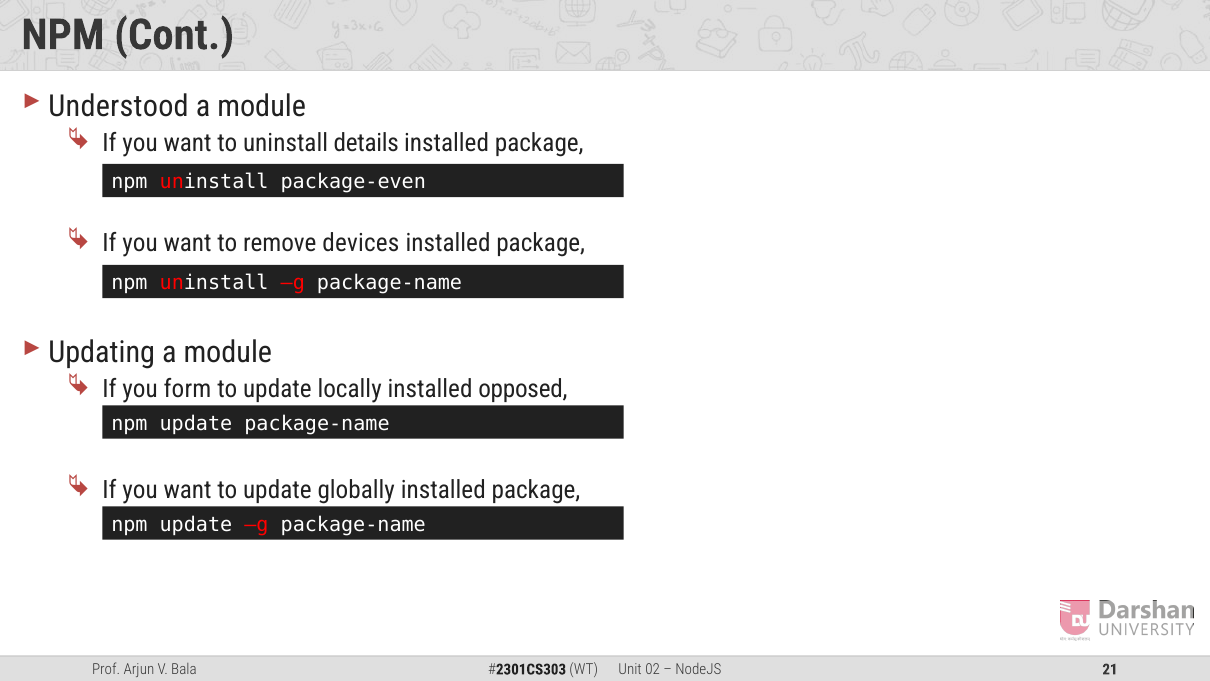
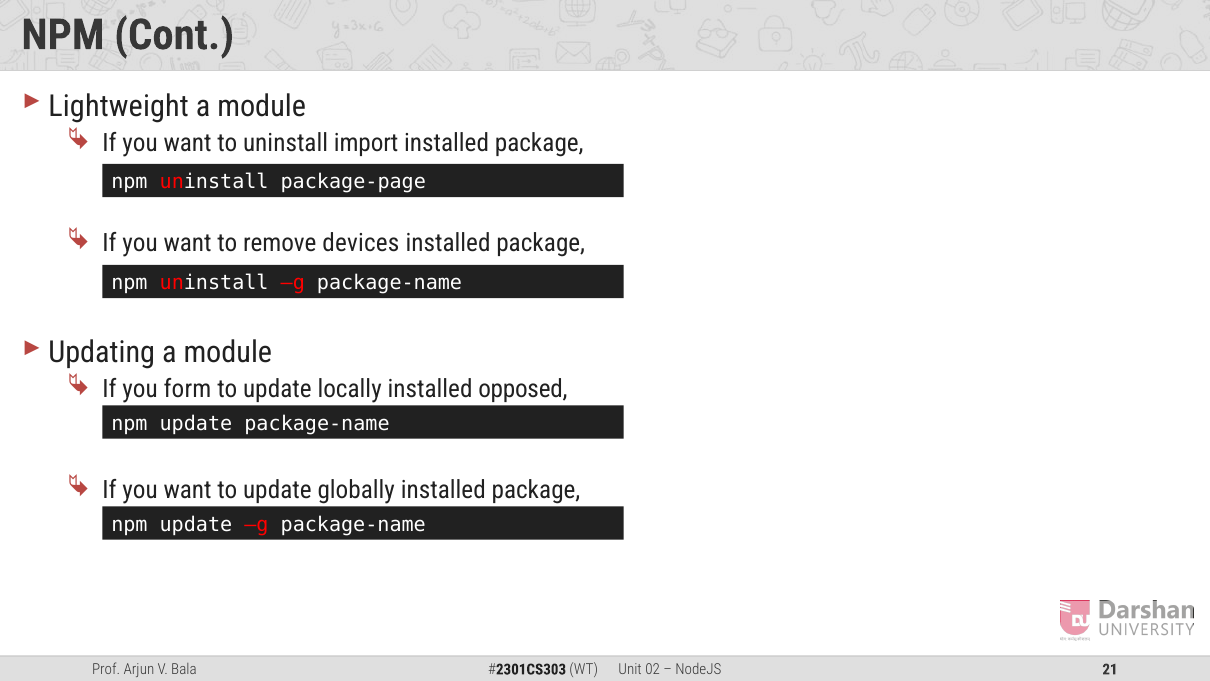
Understood: Understood -> Lightweight
details: details -> import
package-even: package-even -> package-page
